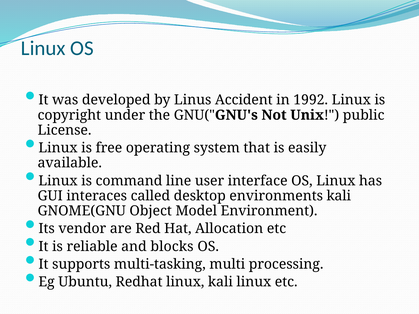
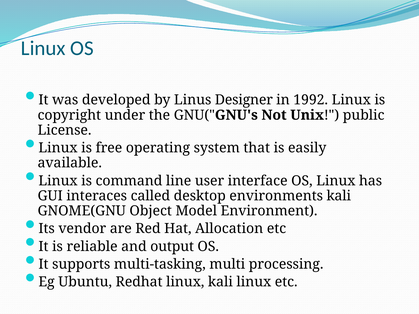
Accident: Accident -> Designer
blocks: blocks -> output
